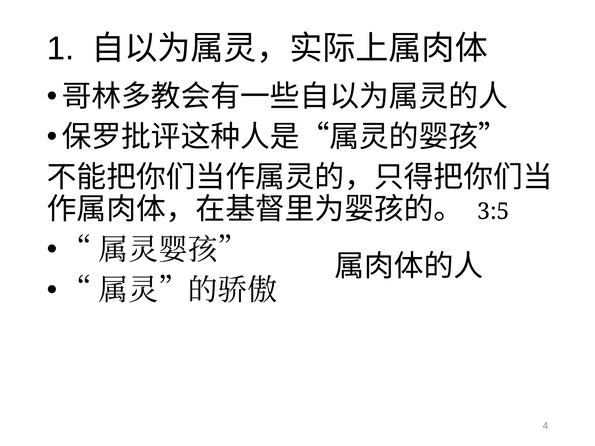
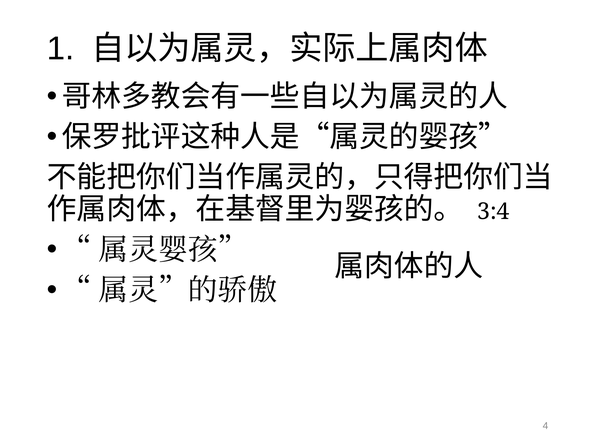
3:5: 3:5 -> 3:4
